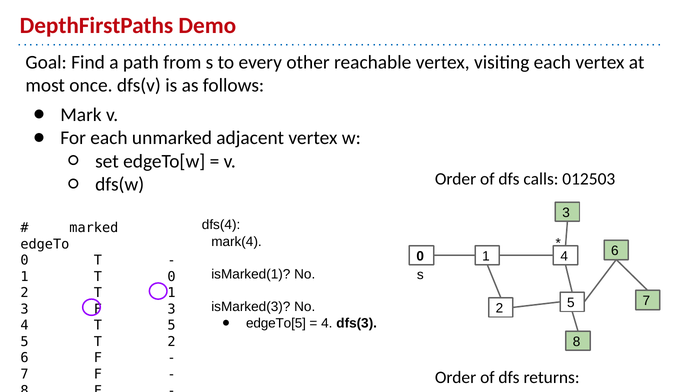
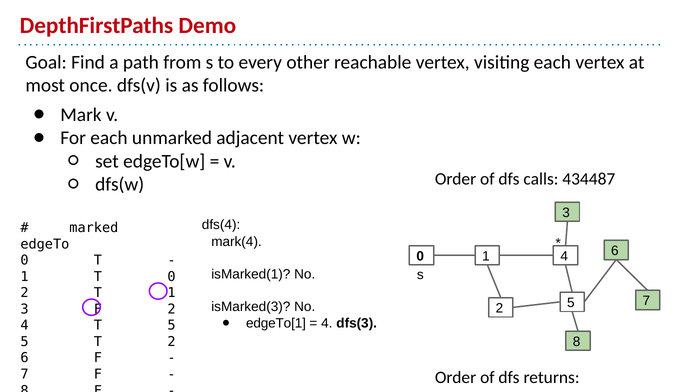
012503: 012503 -> 434487
F 3: 3 -> 2
edgeTo[5: edgeTo[5 -> edgeTo[1
